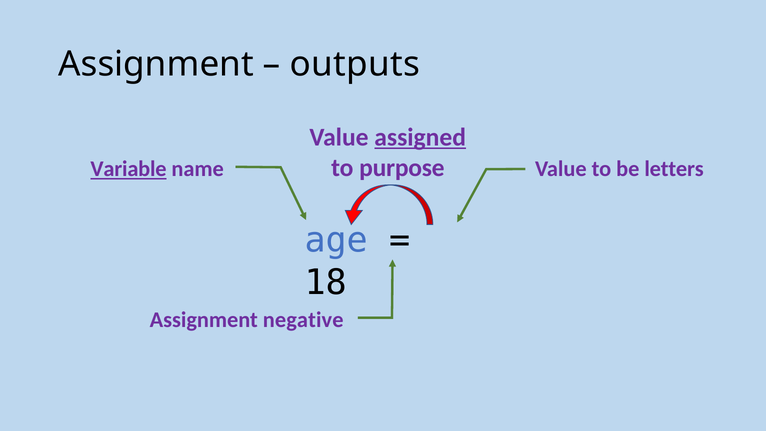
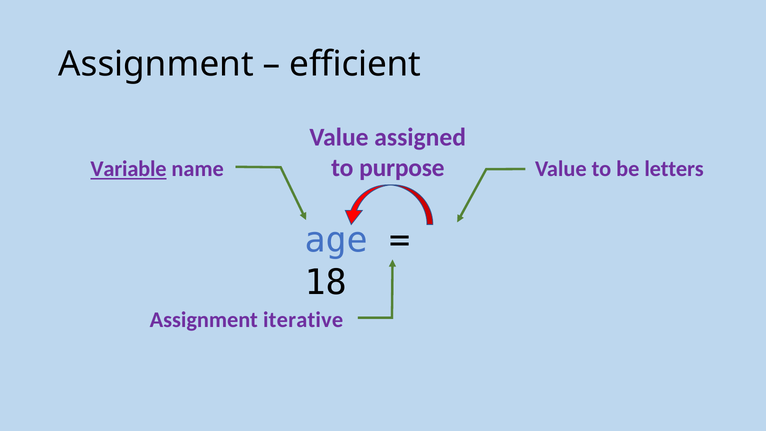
outputs: outputs -> efficient
assigned underline: present -> none
negative: negative -> iterative
